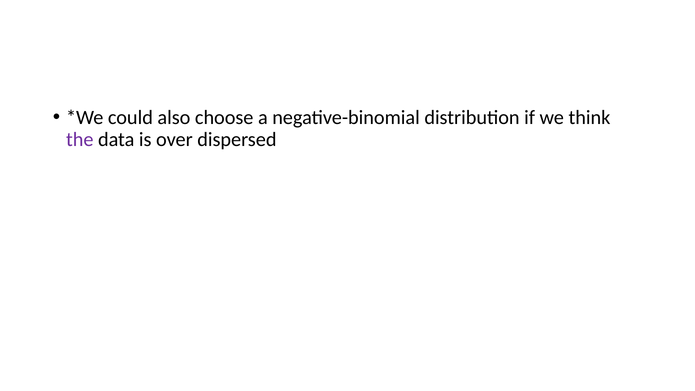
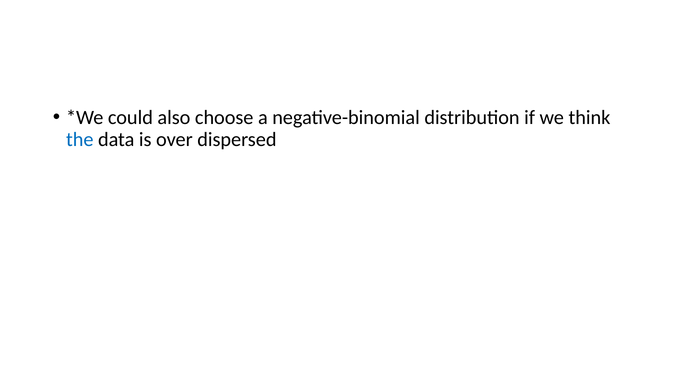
the colour: purple -> blue
